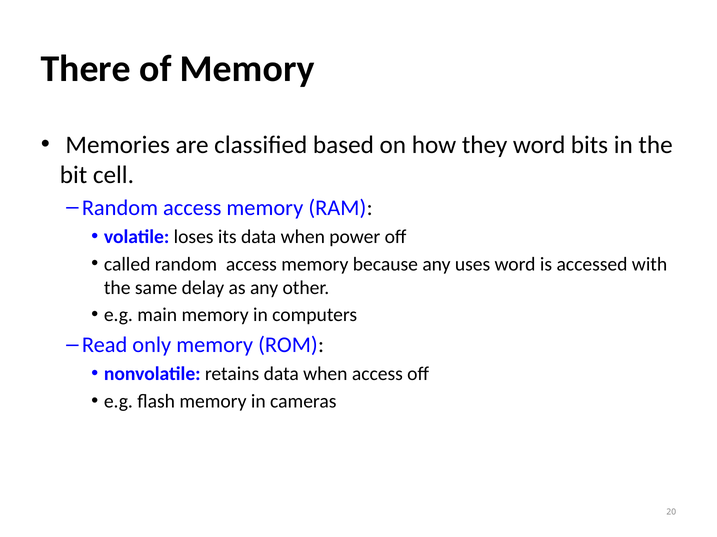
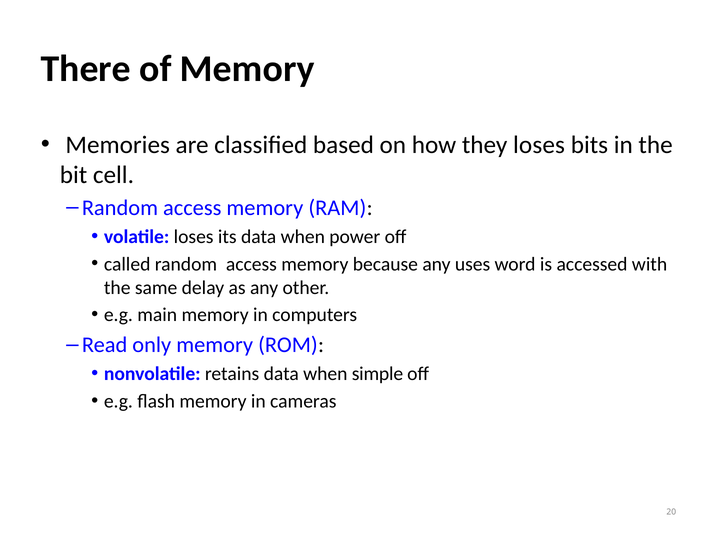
they word: word -> loses
when access: access -> simple
